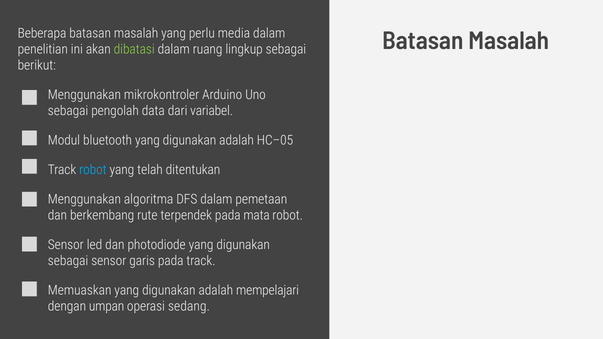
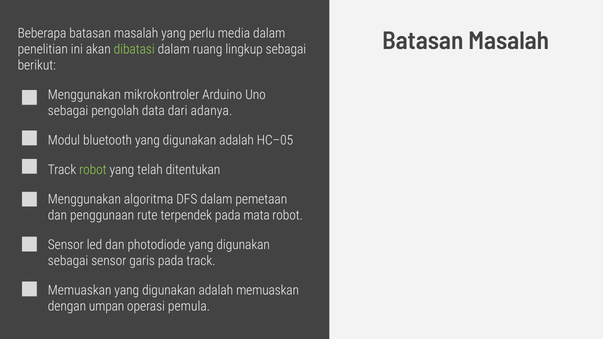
variabel: variabel -> adanya
robot at (93, 170) colour: light blue -> light green
berkembang: berkembang -> penggunaan
adalah mempelajari: mempelajari -> memuaskan
sedang: sedang -> pemula
